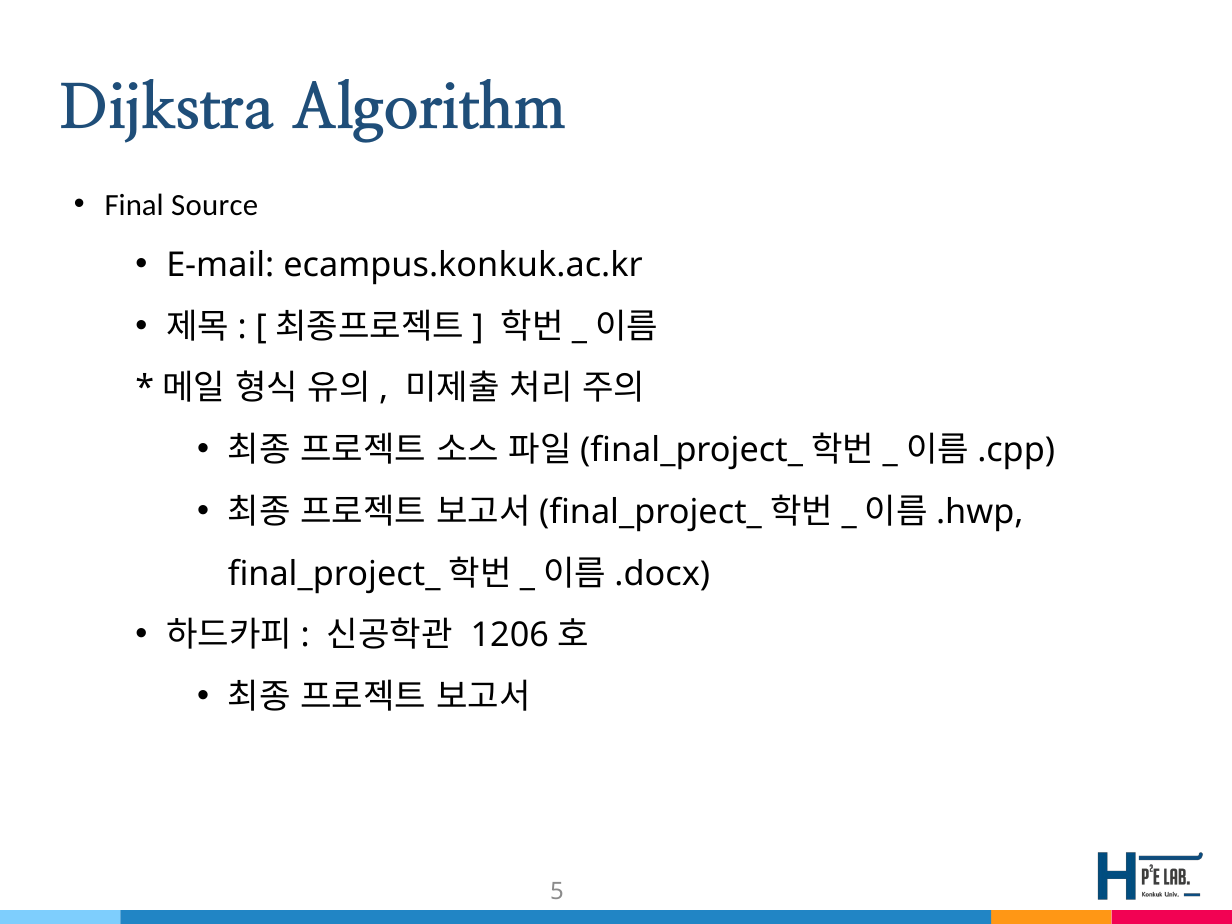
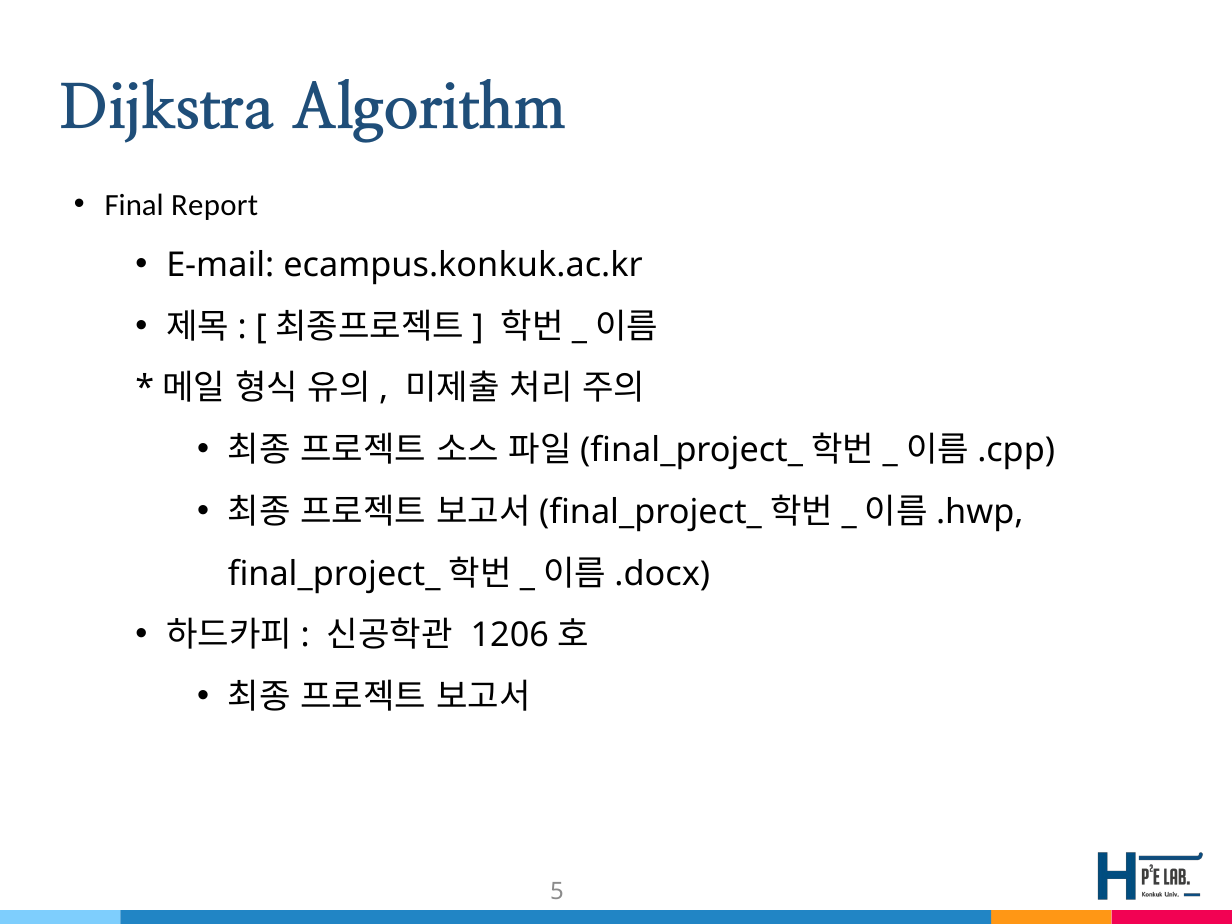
Source: Source -> Report
